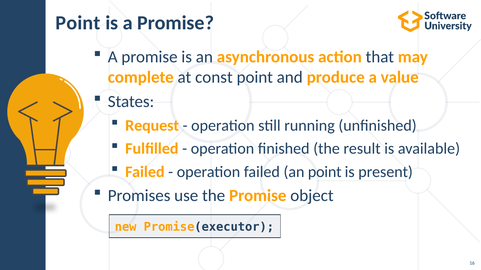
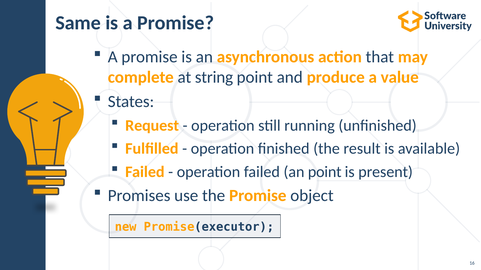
Point at (78, 23): Point -> Same
const: const -> string
